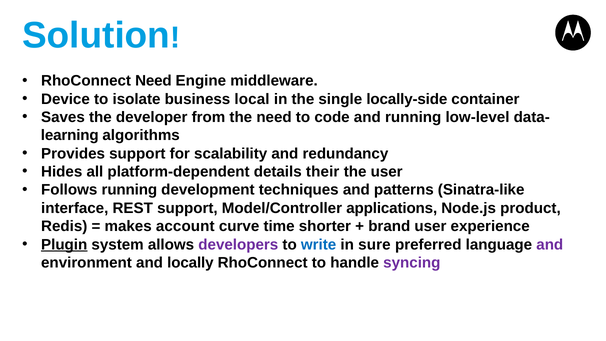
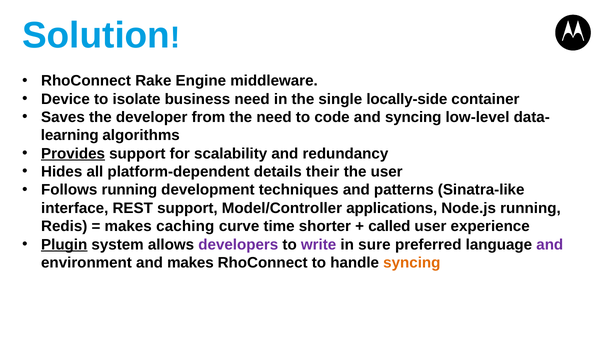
RhoConnect Need: Need -> Rake
business local: local -> need
and running: running -> syncing
Provides underline: none -> present
Node.js product: product -> running
account: account -> caching
brand: brand -> called
write colour: blue -> purple
and locally: locally -> makes
syncing at (412, 263) colour: purple -> orange
